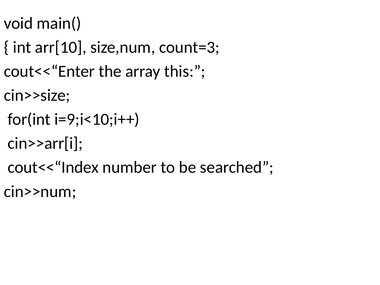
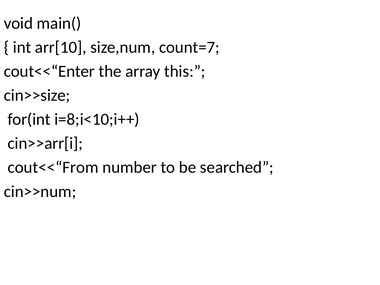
count=3: count=3 -> count=7
i=9;i<10;i++: i=9;i<10;i++ -> i=8;i<10;i++
cout<<“Index: cout<<“Index -> cout<<“From
